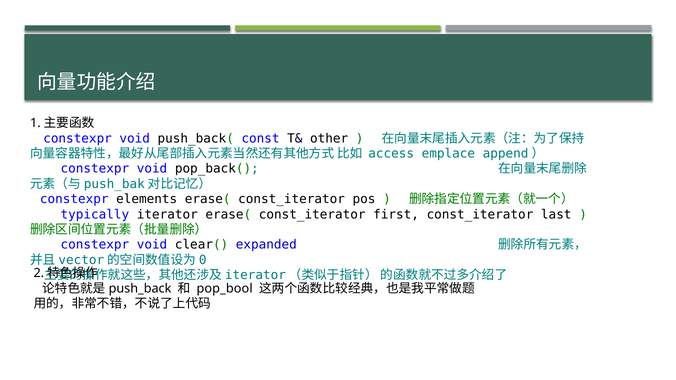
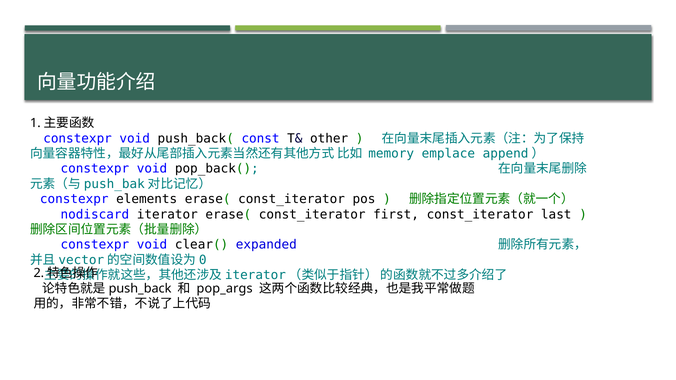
access: access -> memory
typically: typically -> nodiscard
pop_bool: pop_bool -> pop_args
